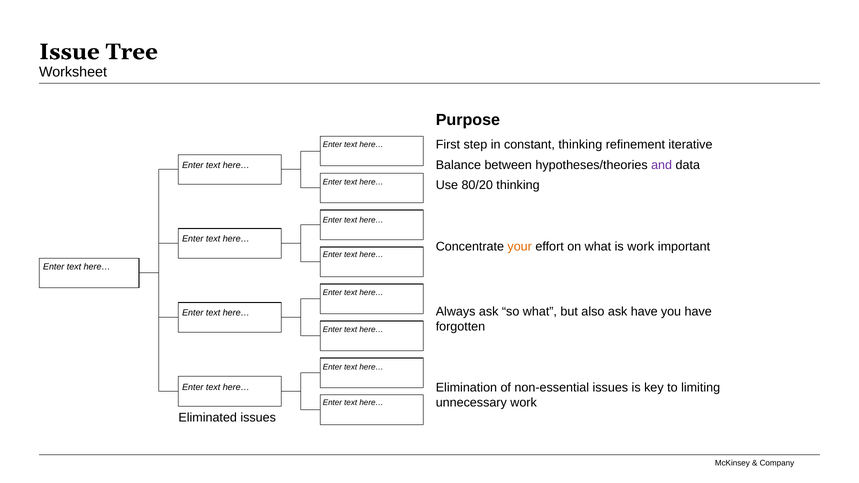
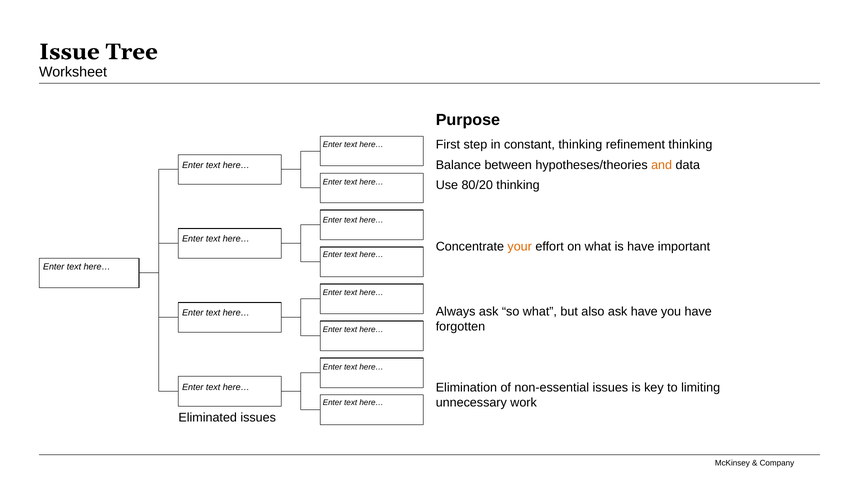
refinement iterative: iterative -> thinking
and colour: purple -> orange
is work: work -> have
